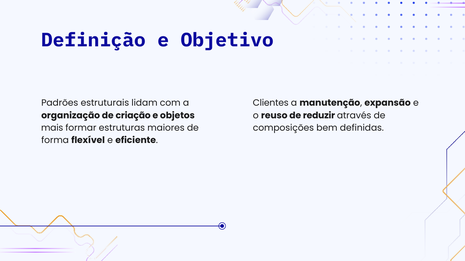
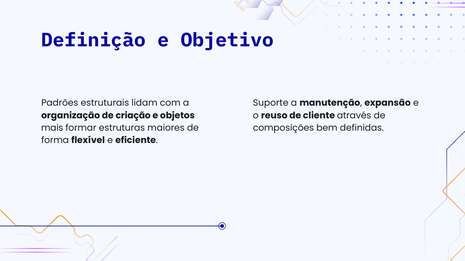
Clientes: Clientes -> Suporte
reduzir: reduzir -> cliente
